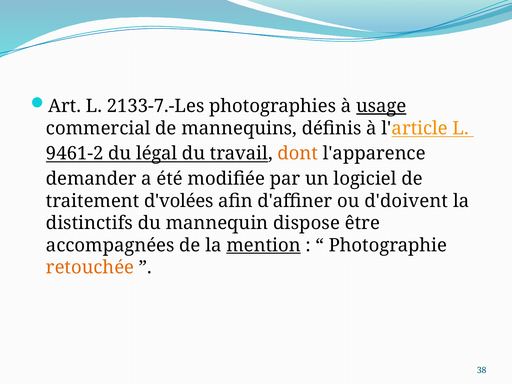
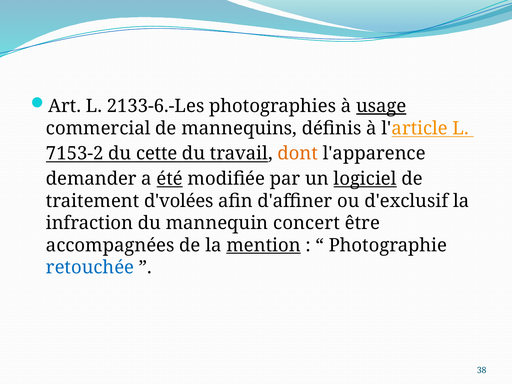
2133-7.-Les: 2133-7.-Les -> 2133-6.-Les
9461-2: 9461-2 -> 7153-2
légal: légal -> cette
été underline: none -> present
logiciel underline: none -> present
d'doivent: d'doivent -> d'exclusif
distinctifs: distinctifs -> infraction
dispose: dispose -> concert
retouchée colour: orange -> blue
